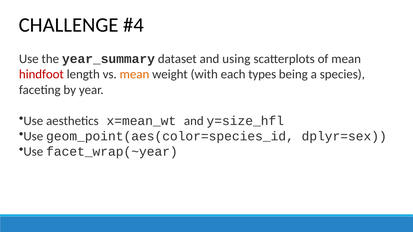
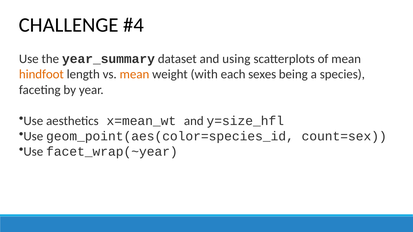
hindfoot colour: red -> orange
types: types -> sexes
dplyr=sex: dplyr=sex -> count=sex
